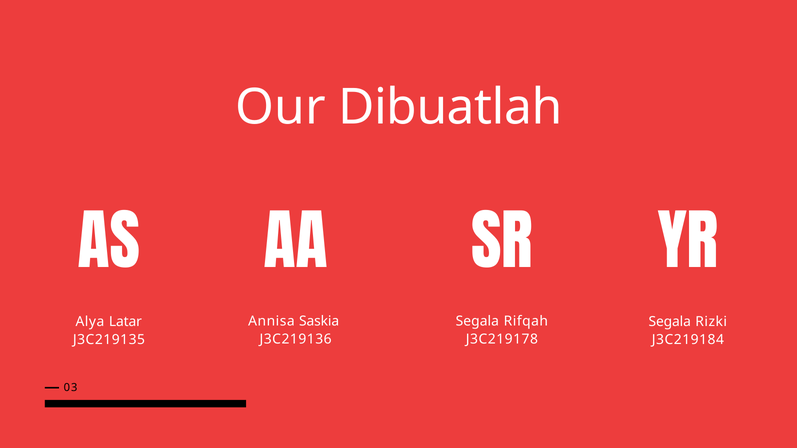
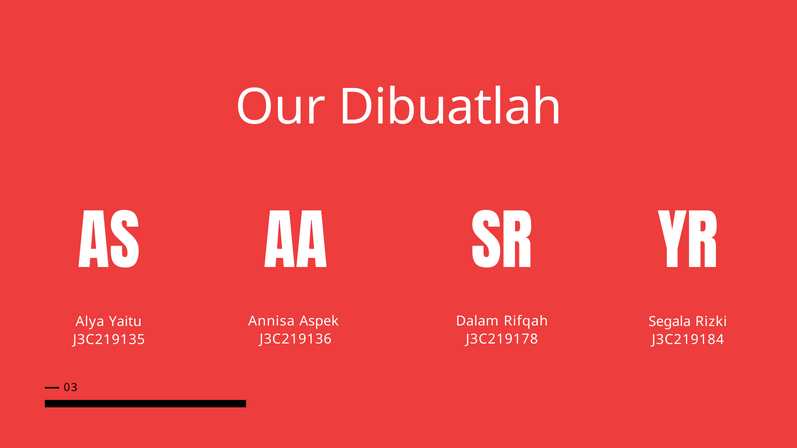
Saskia: Saskia -> Aspek
Segala at (477, 322): Segala -> Dalam
Latar: Latar -> Yaitu
